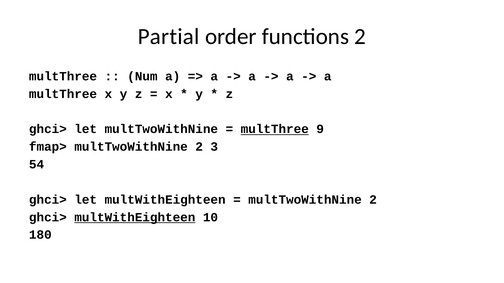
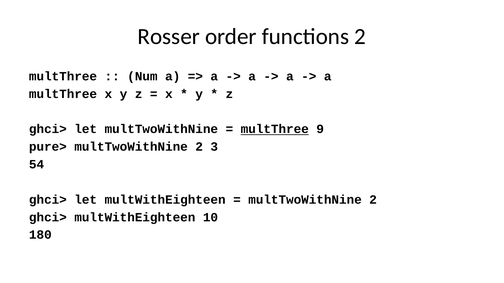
Partial: Partial -> Rosser
fmap>: fmap> -> pure>
multWithEighteen at (135, 218) underline: present -> none
